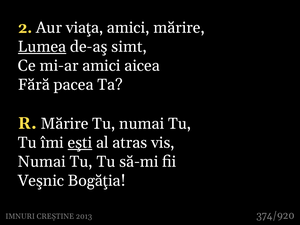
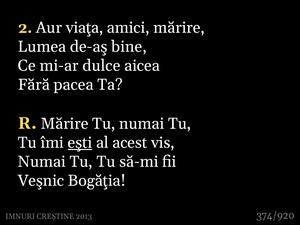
Lumea underline: present -> none
simt: simt -> bine
mi-ar amici: amici -> dulce
atras: atras -> acest
